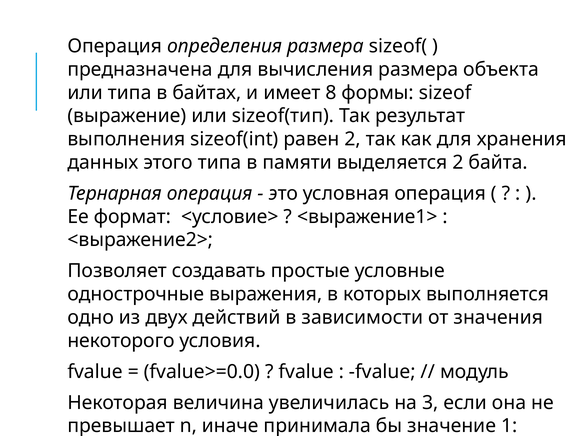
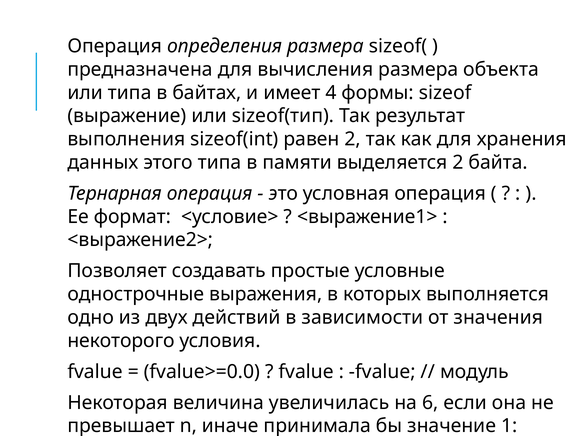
8: 8 -> 4
3: 3 -> 6
